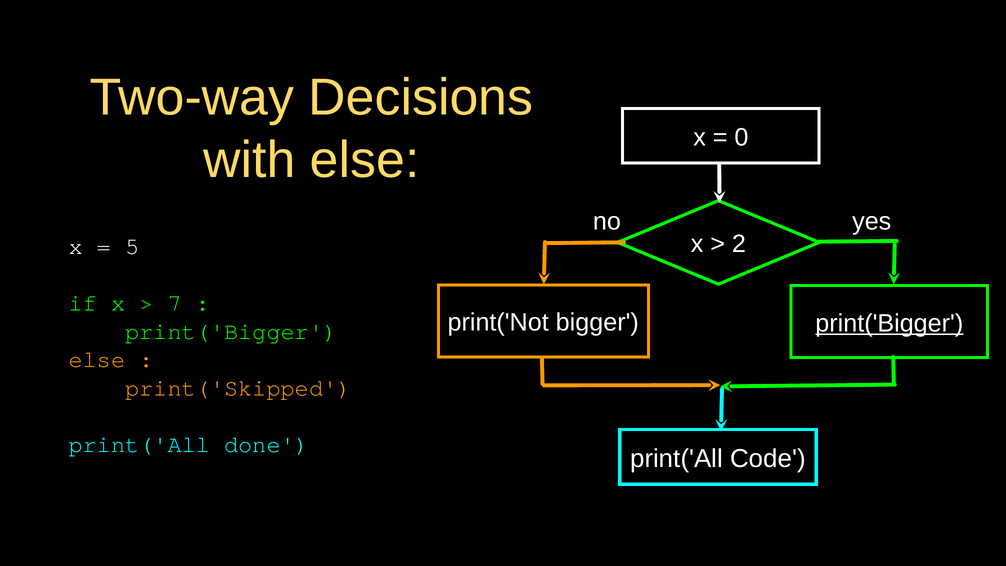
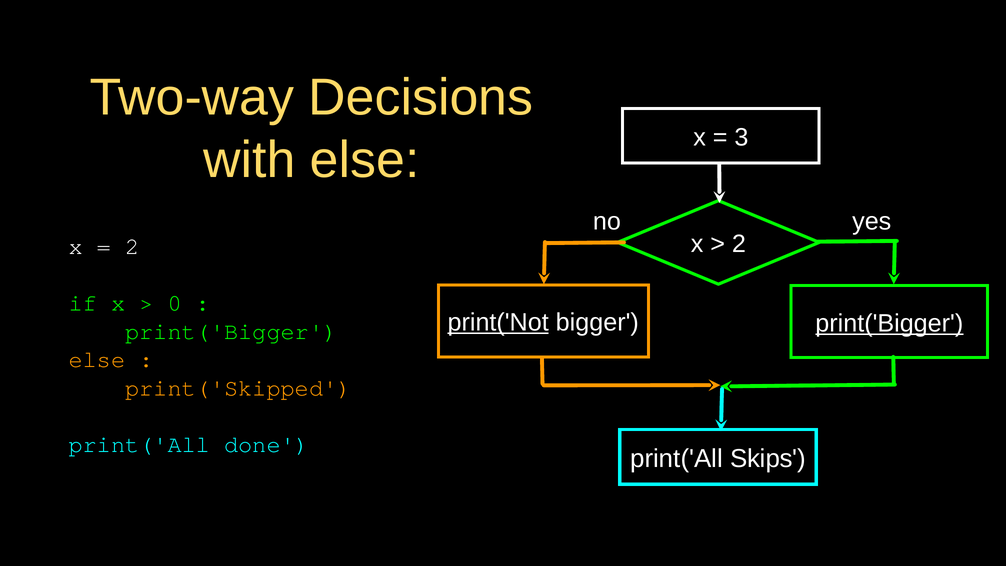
0: 0 -> 3
5 at (132, 246): 5 -> 2
7: 7 -> 0
print('Not underline: none -> present
Code: Code -> Skips
